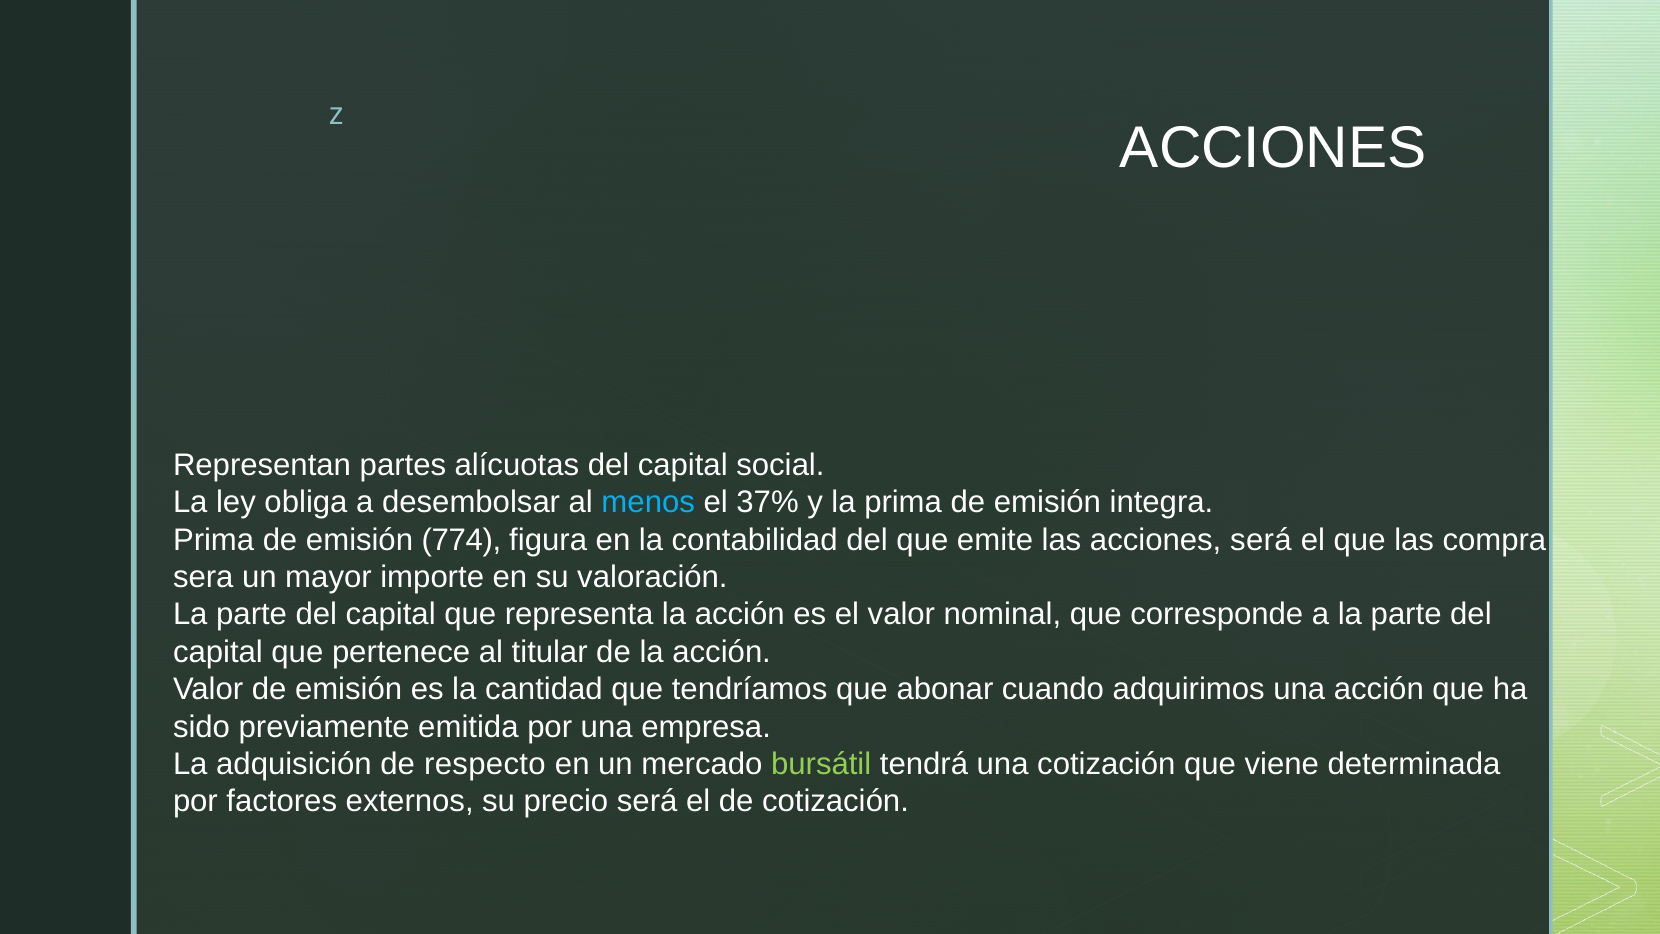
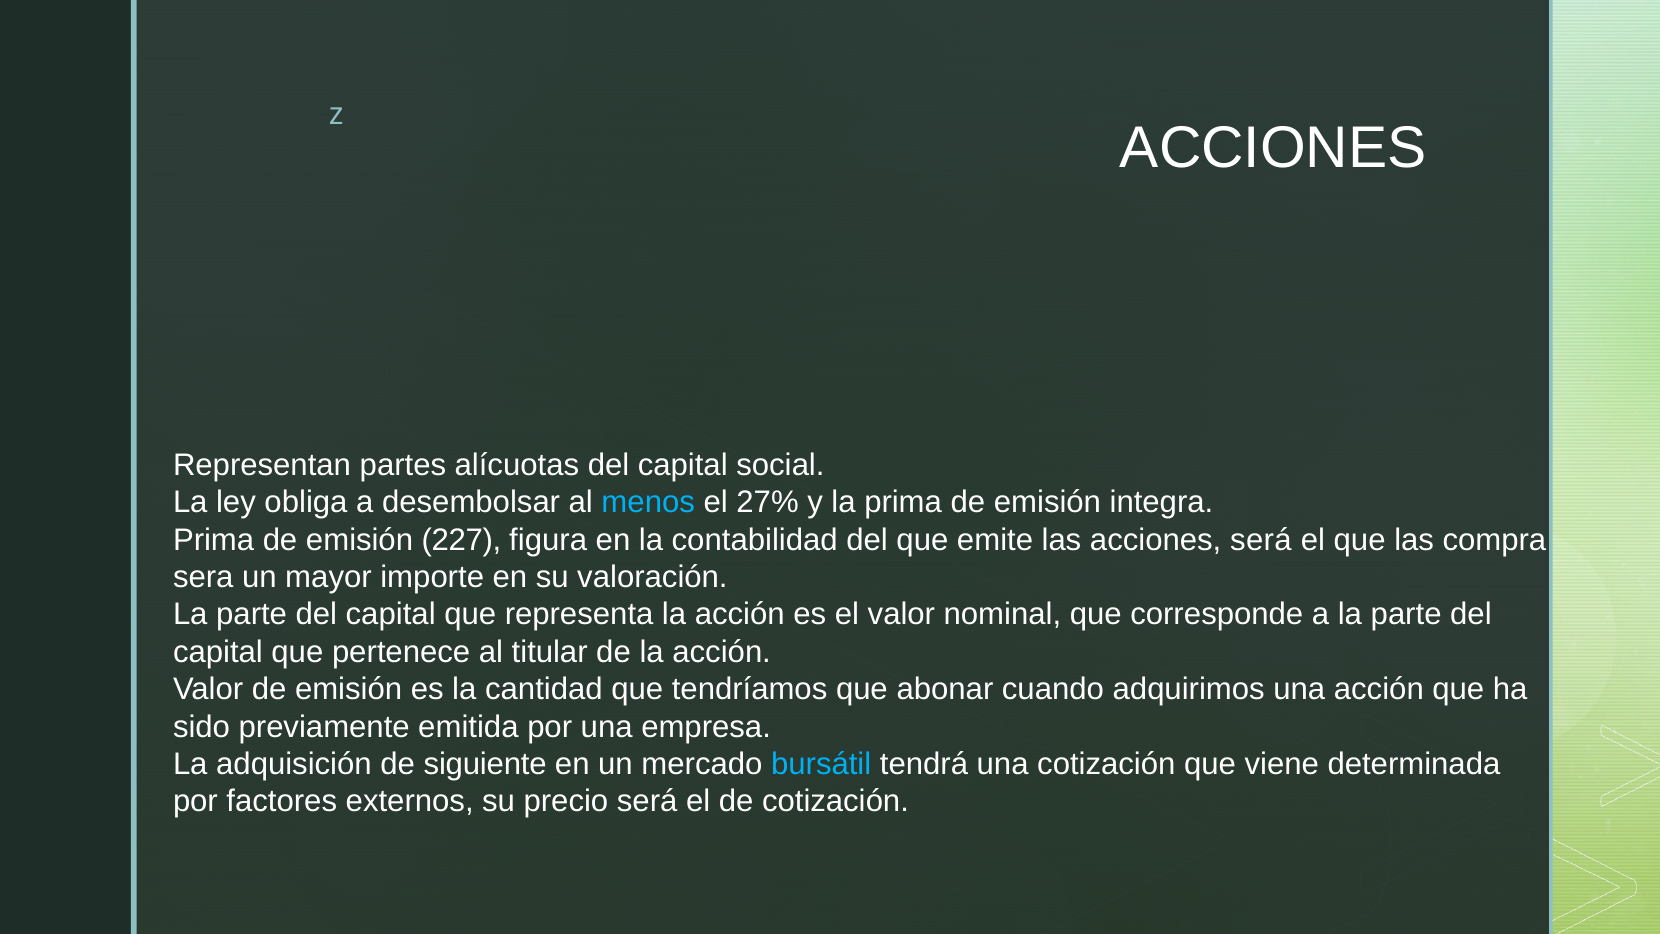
37%: 37% -> 27%
774: 774 -> 227
respecto: respecto -> siguiente
bursátil colour: light green -> light blue
